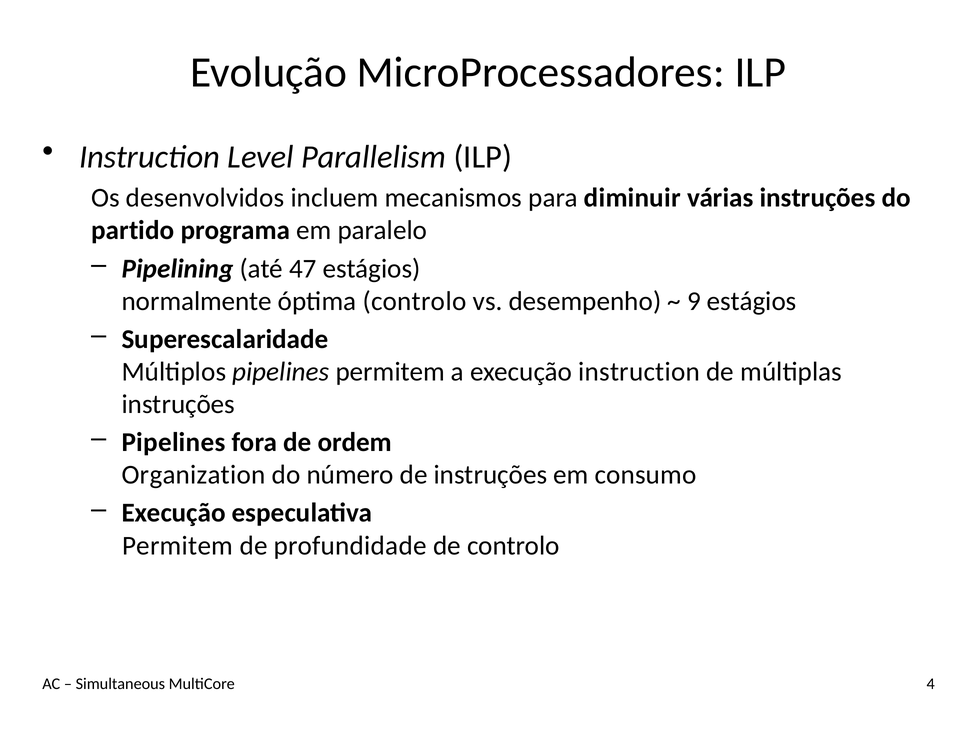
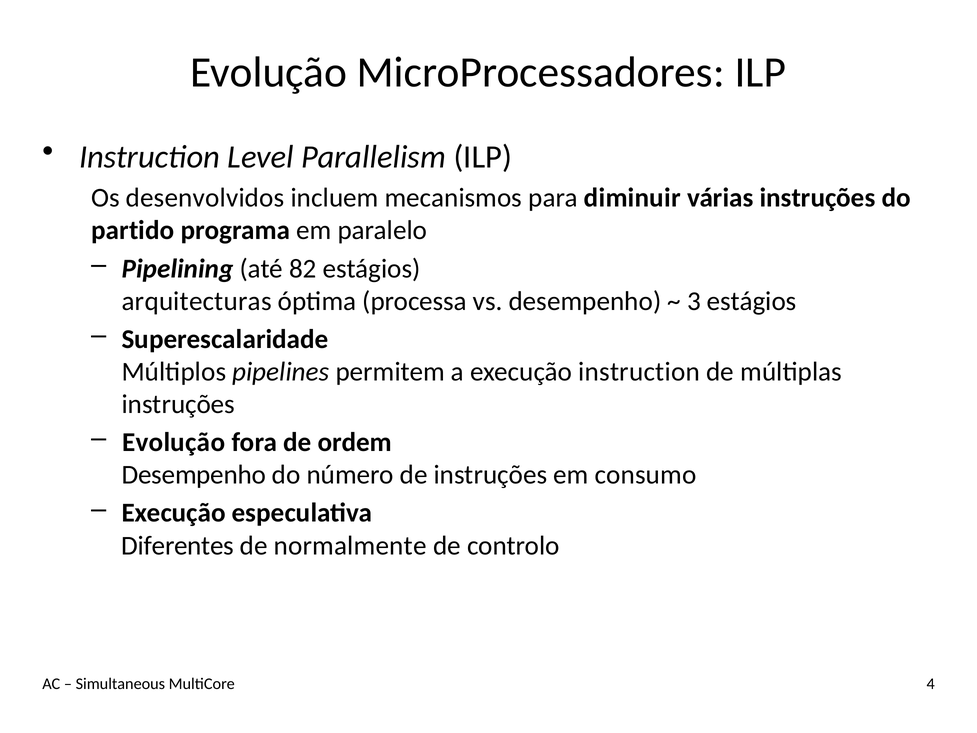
47: 47 -> 82
normalmente: normalmente -> arquitecturas
óptima controlo: controlo -> processa
9: 9 -> 3
Pipelines at (174, 442): Pipelines -> Evolução
Organization at (194, 475): Organization -> Desempenho
Permitem at (178, 545): Permitem -> Diferentes
profundidade: profundidade -> normalmente
